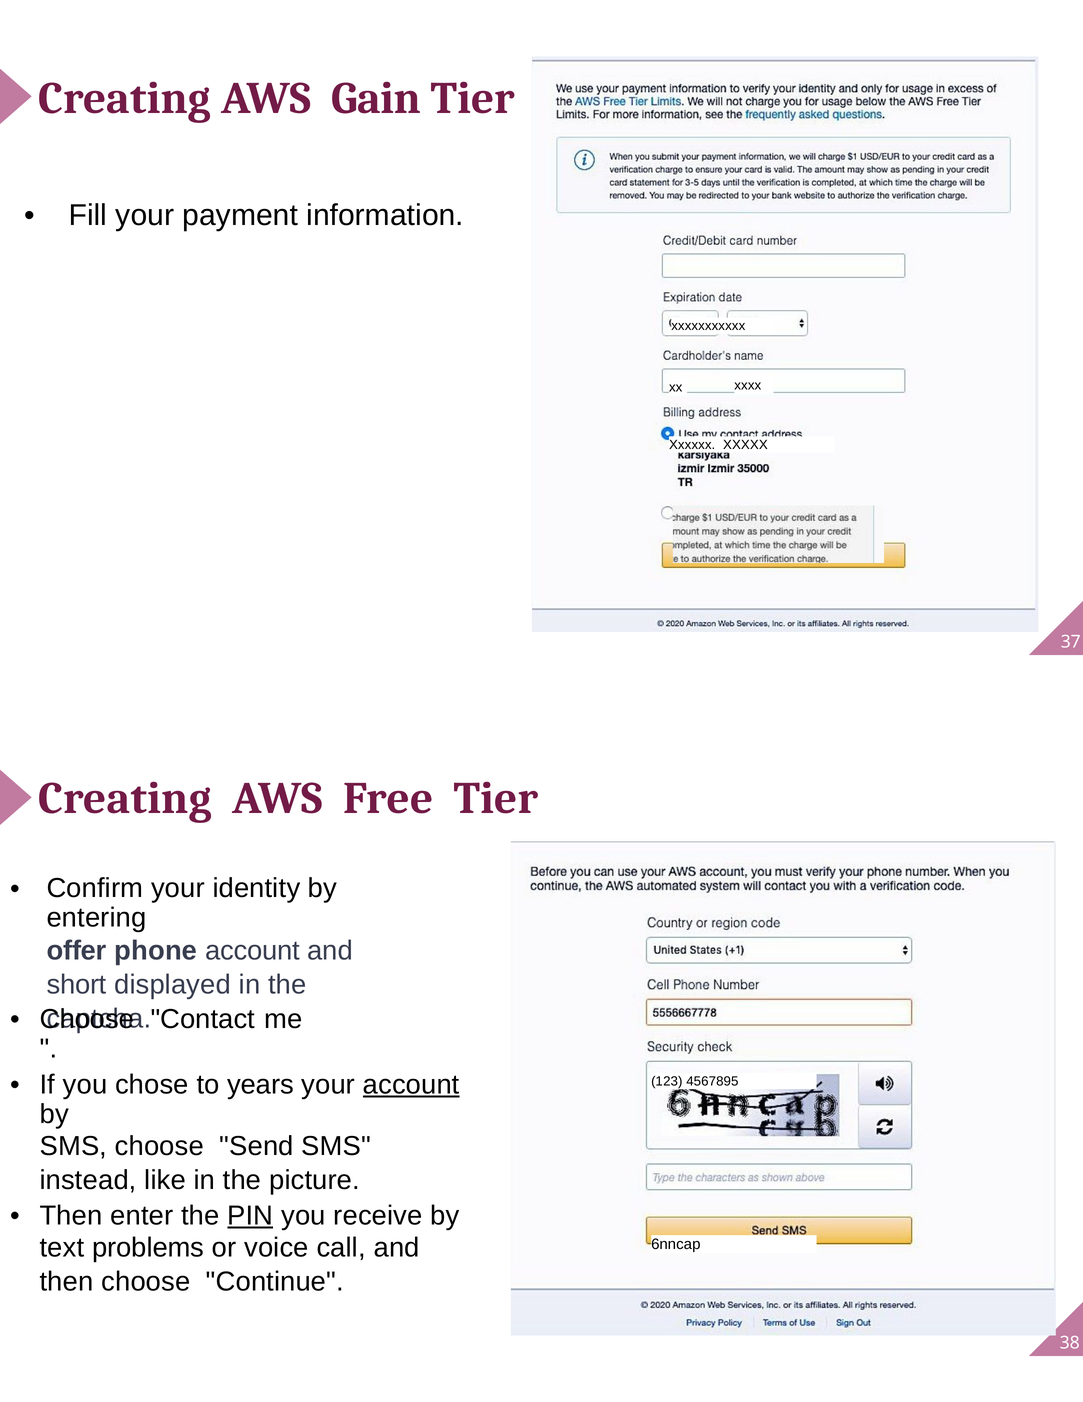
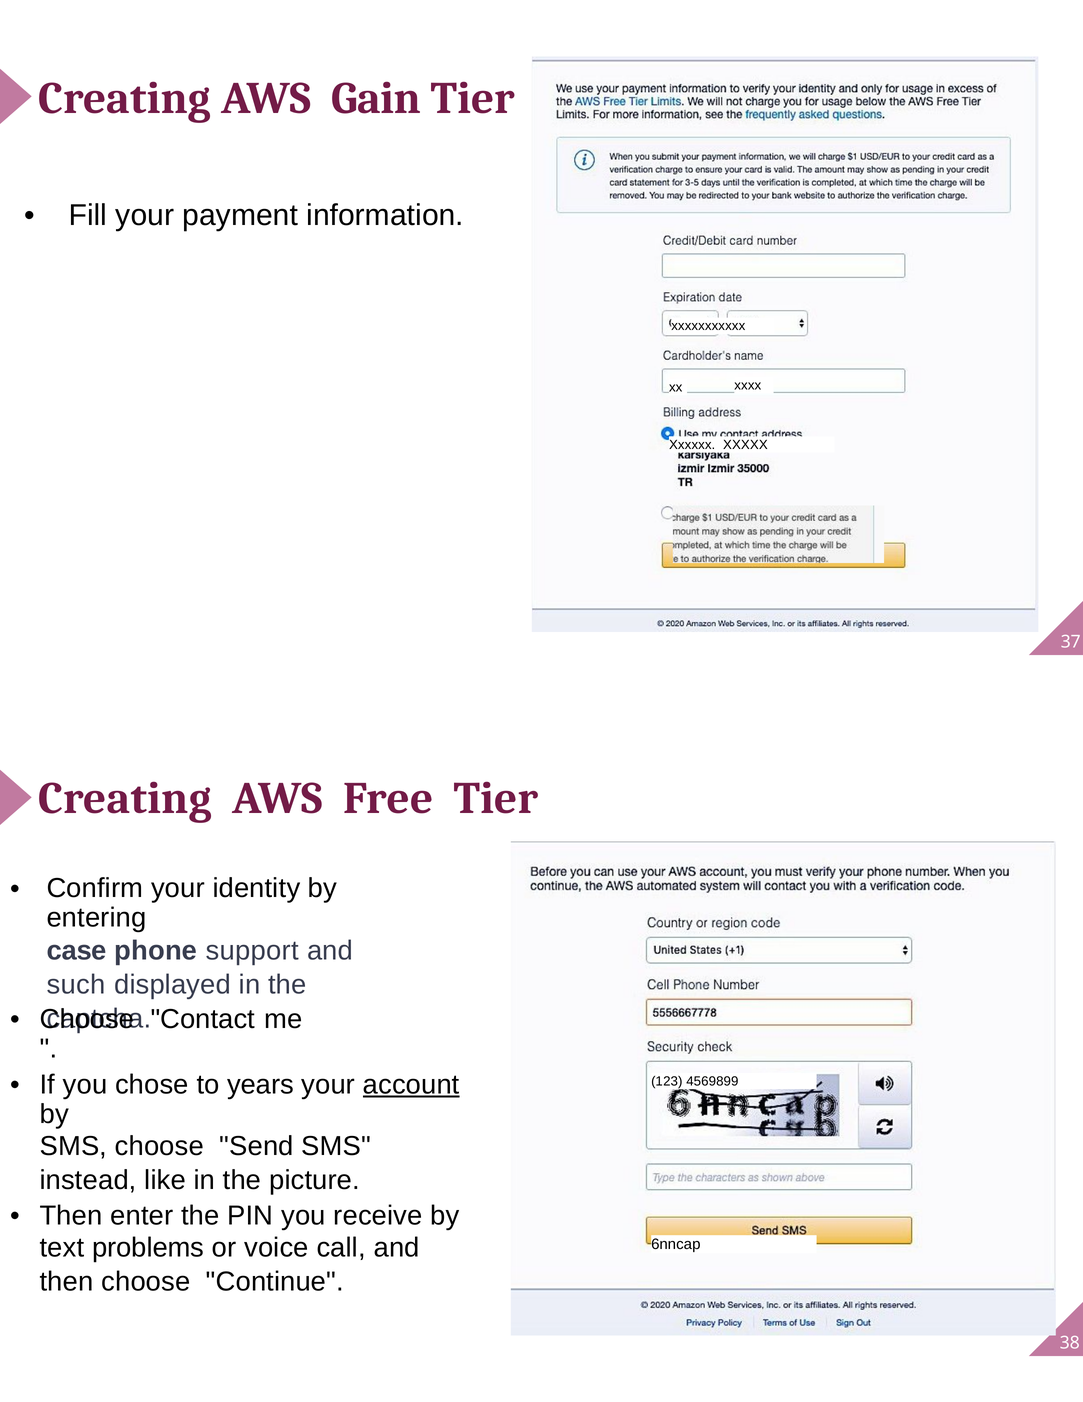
offer: offer -> case
phone account: account -> support
short: short -> such
4567895: 4567895 -> 4569899
PIN underline: present -> none
